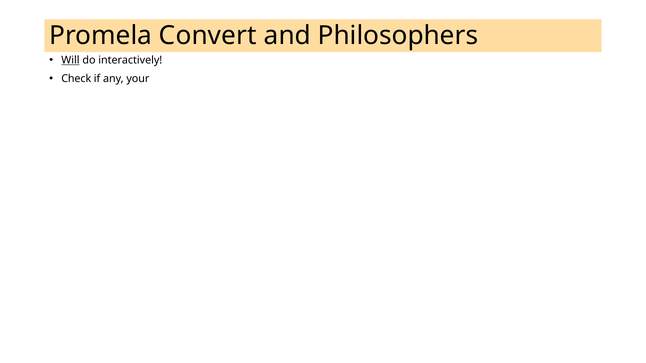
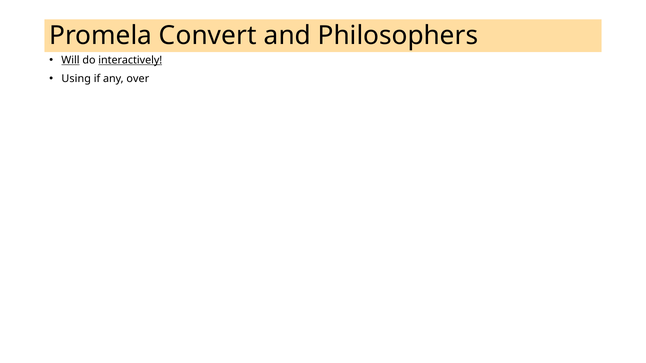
interactively underline: none -> present
Check: Check -> Using
your: your -> over
